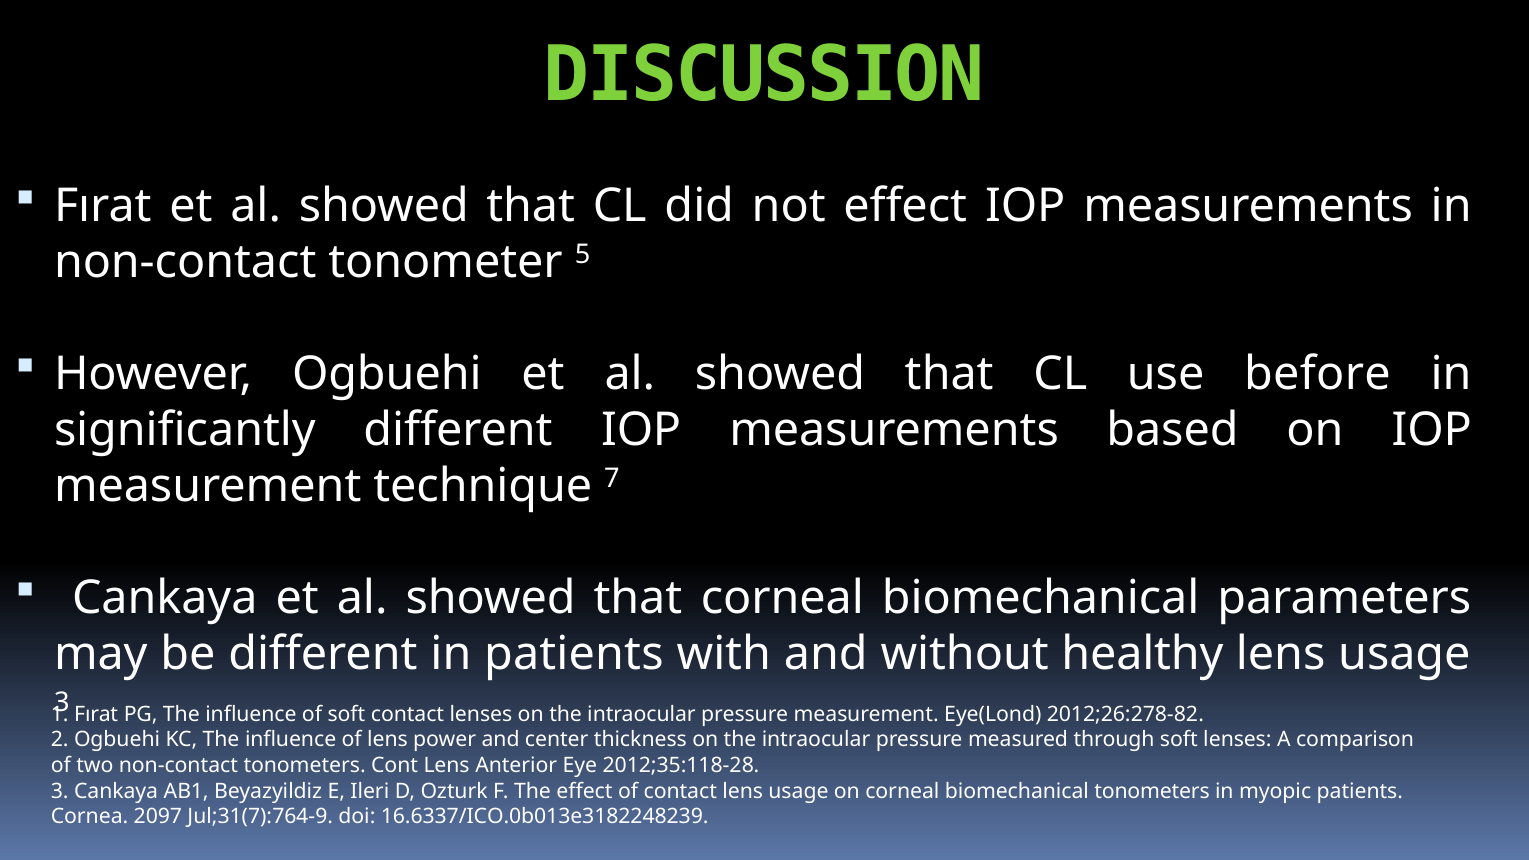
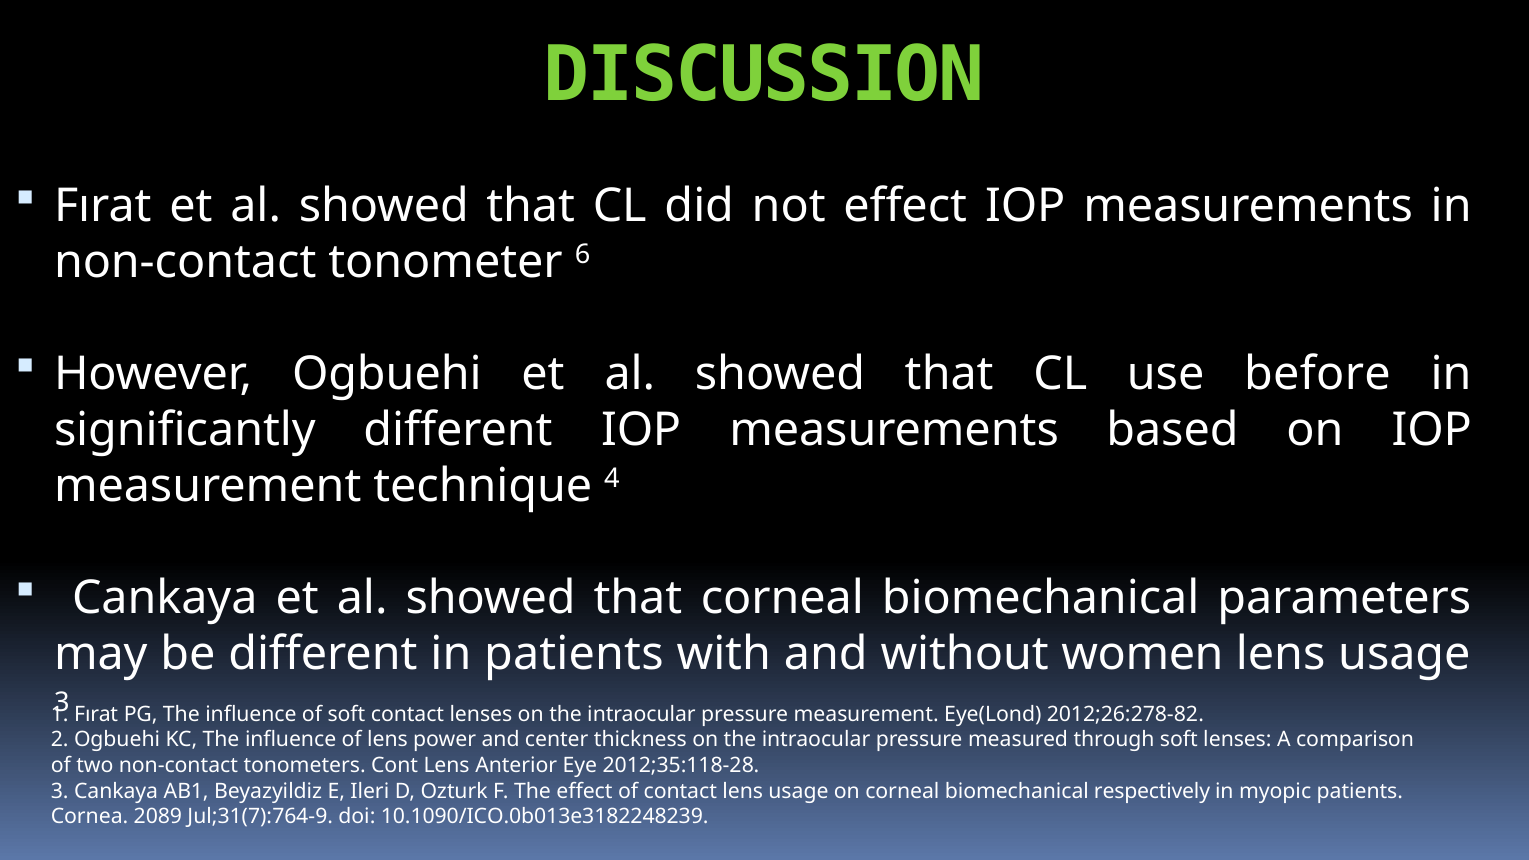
5: 5 -> 6
7: 7 -> 4
healthy: healthy -> women
biomechanical tonometers: tonometers -> respectively
2097: 2097 -> 2089
16.6337/ICO.0b013e3182248239: 16.6337/ICO.0b013e3182248239 -> 10.1090/ICO.0b013e3182248239
